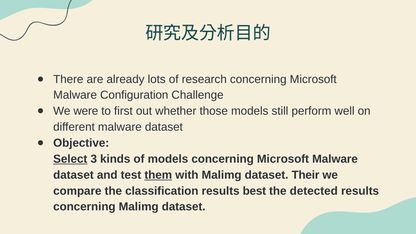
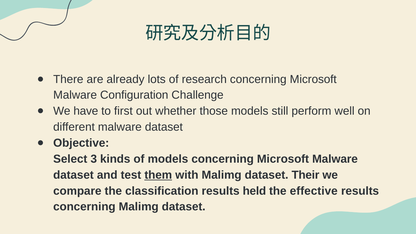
were: were -> have
Select underline: present -> none
best: best -> held
detected: detected -> effective
